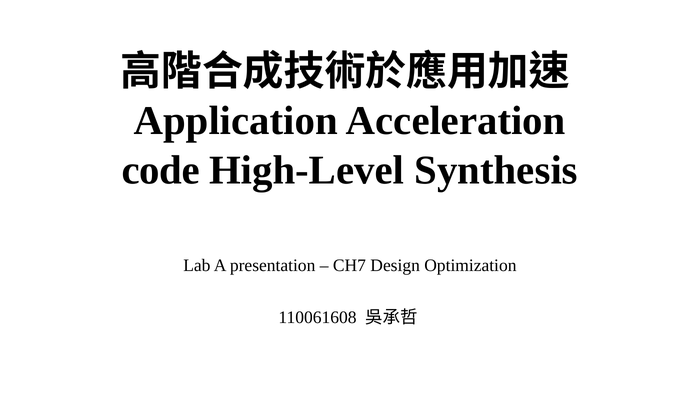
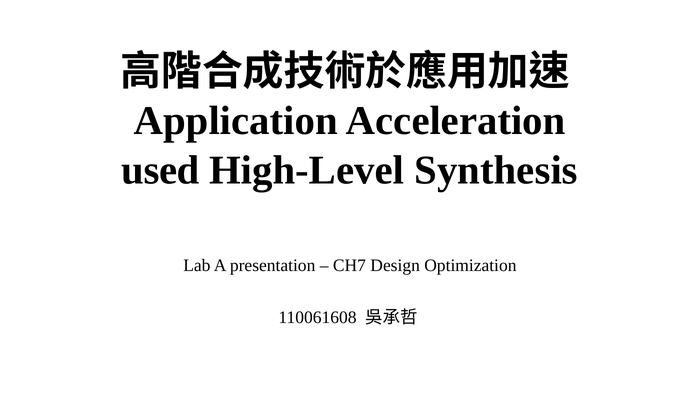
code: code -> used
